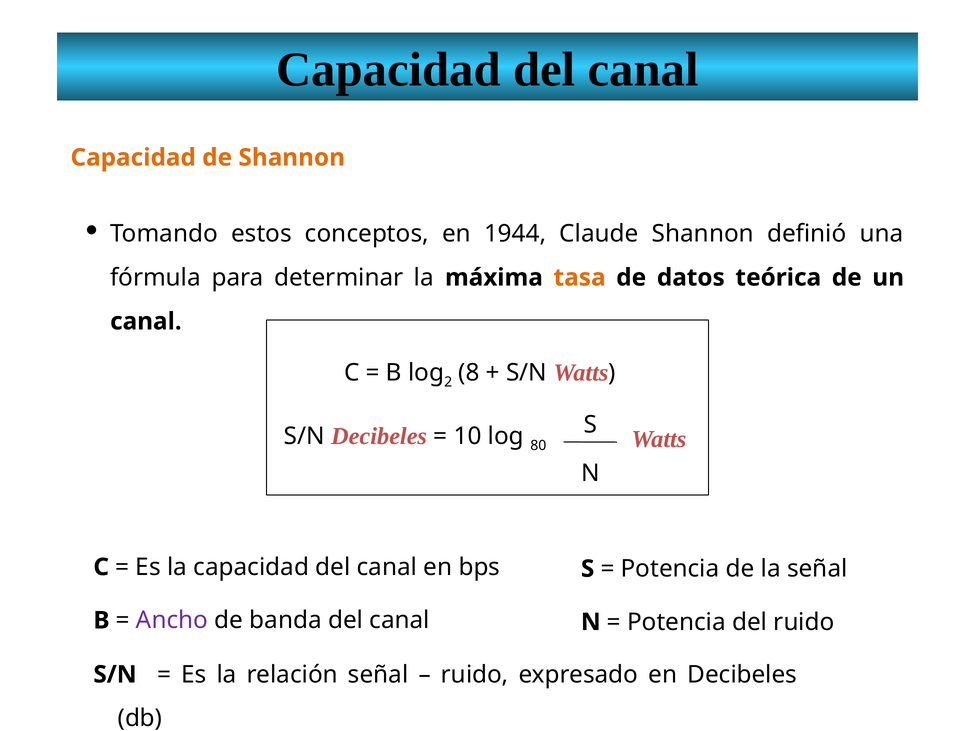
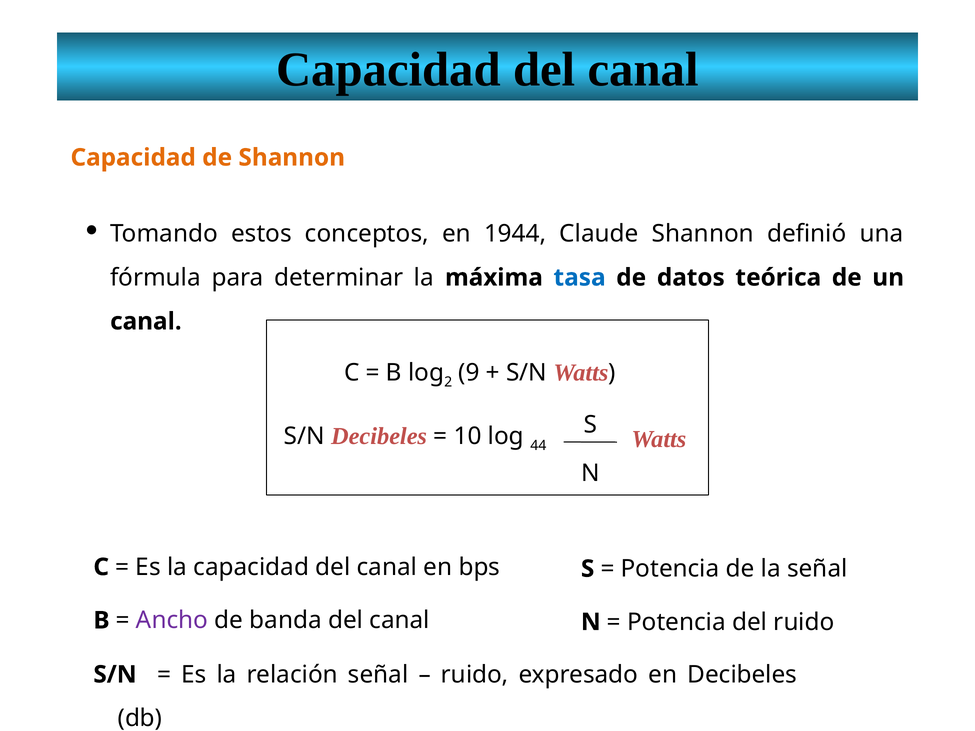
tasa colour: orange -> blue
8: 8 -> 9
80: 80 -> 44
